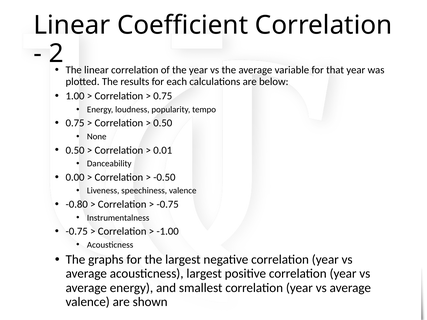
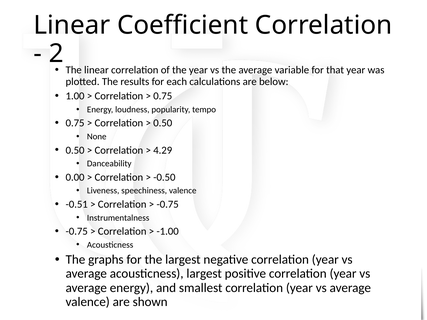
0.01: 0.01 -> 4.29
-0.80: -0.80 -> -0.51
